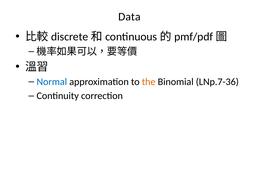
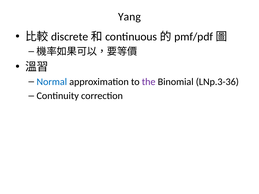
Data: Data -> Yang
the colour: orange -> purple
LNp.7-36: LNp.7-36 -> LNp.3-36
